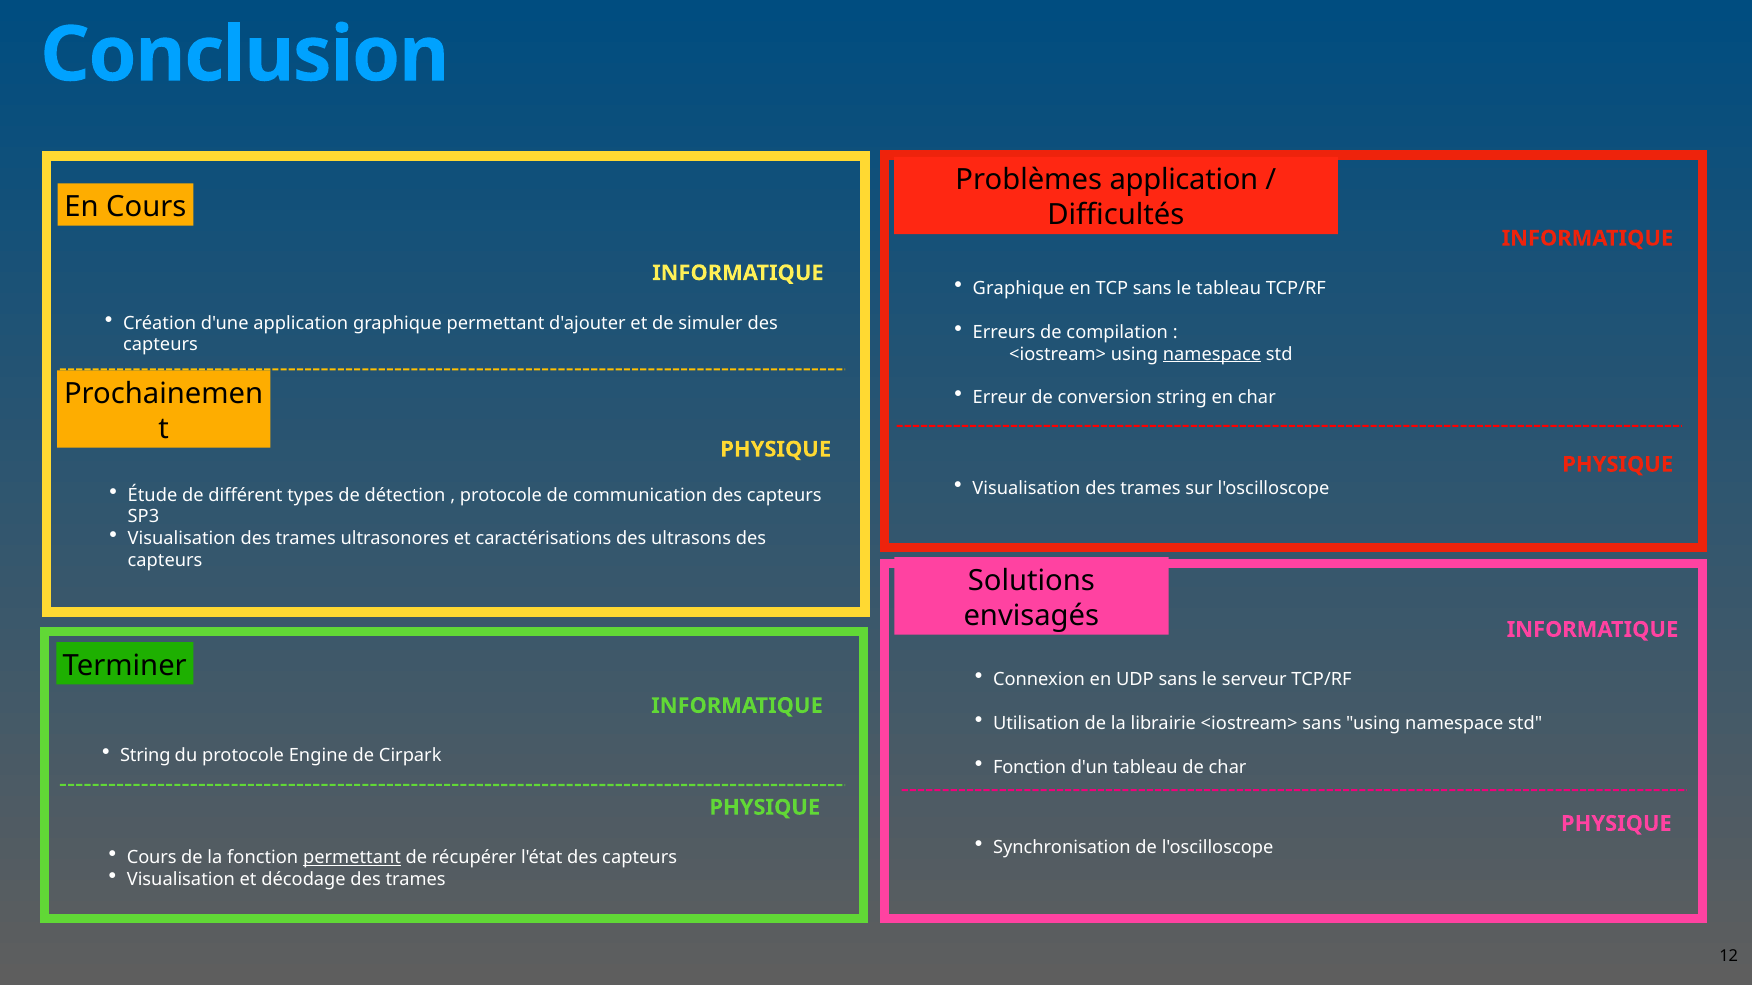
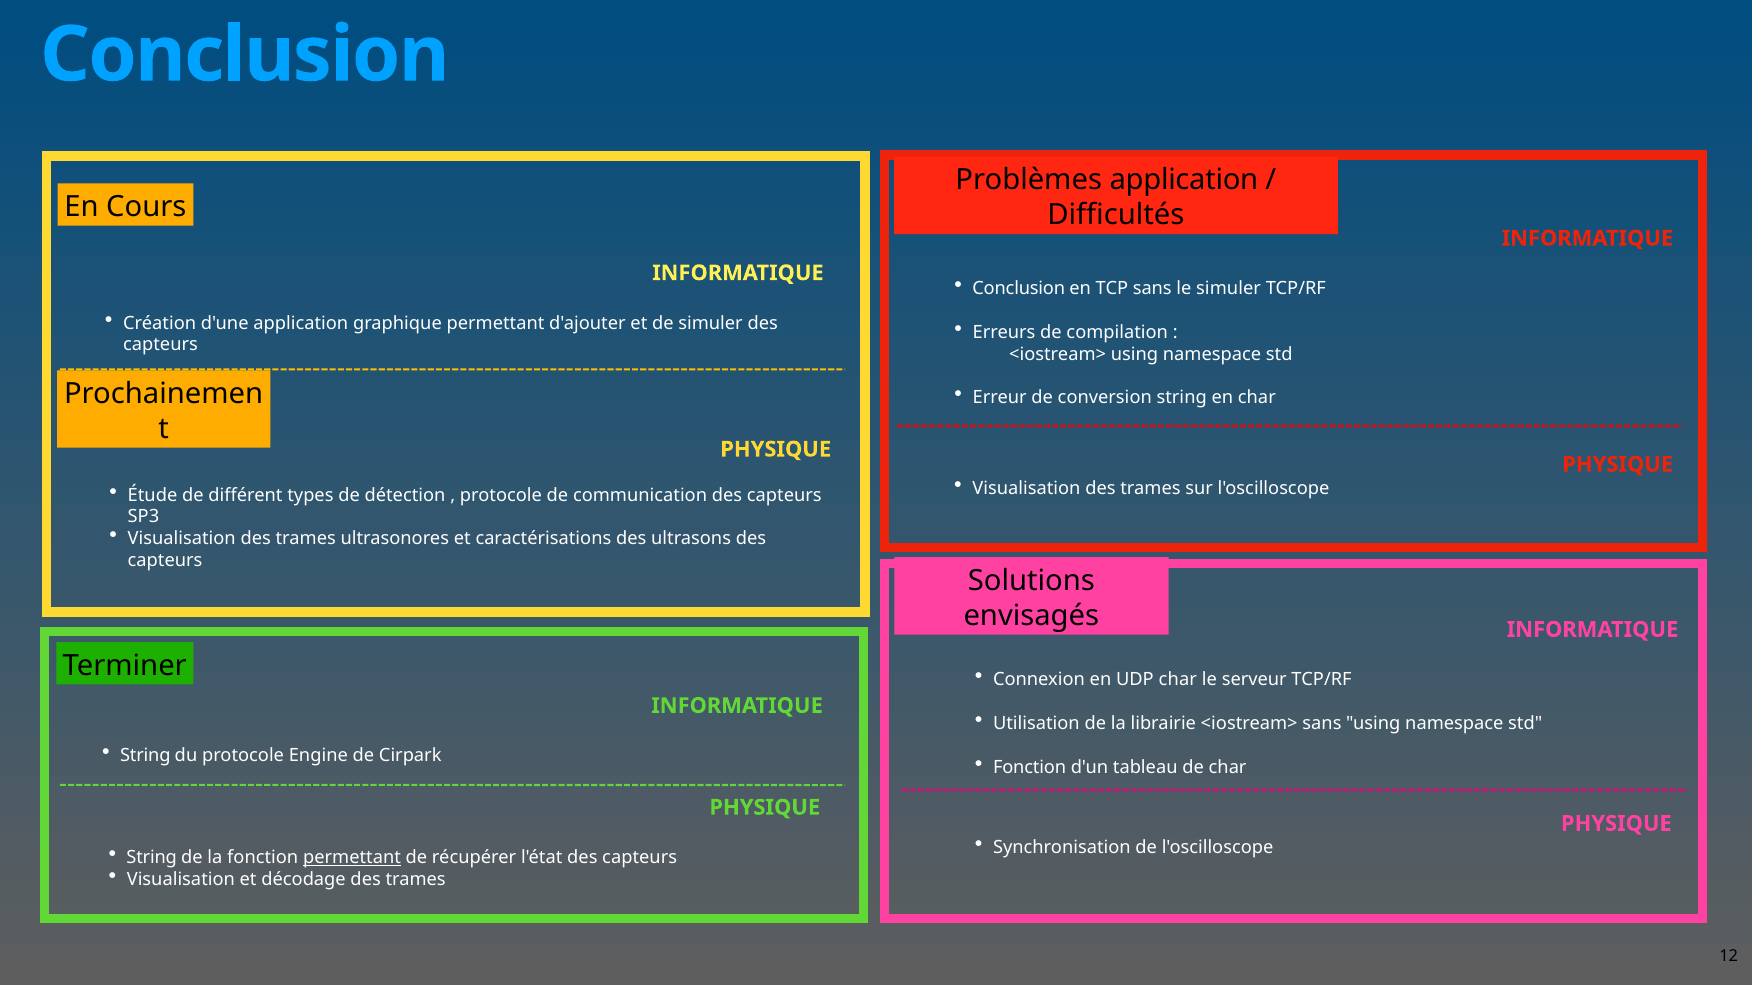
Graphique at (1019, 289): Graphique -> Conclusion
le tableau: tableau -> simuler
namespace at (1212, 354) underline: present -> none
UDP sans: sans -> char
Cours at (152, 858): Cours -> String
